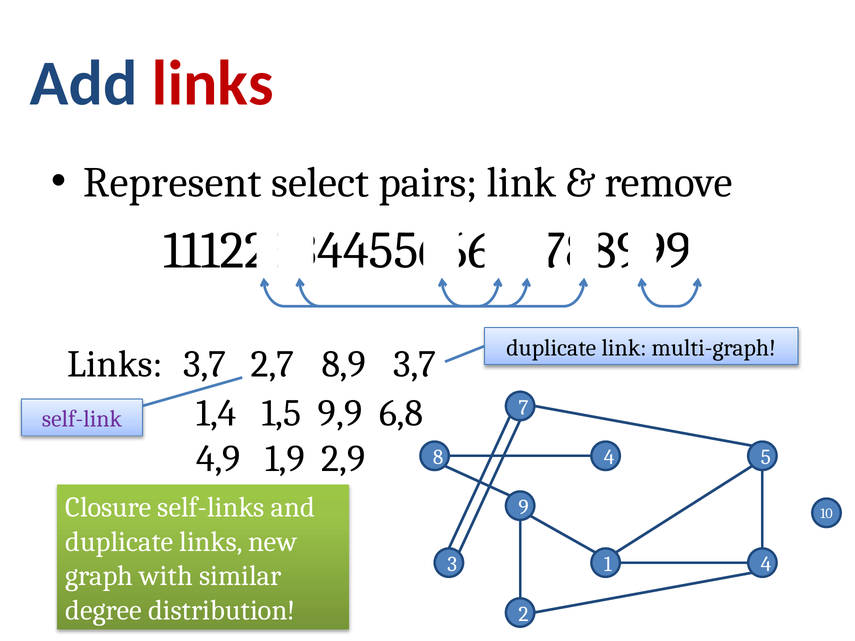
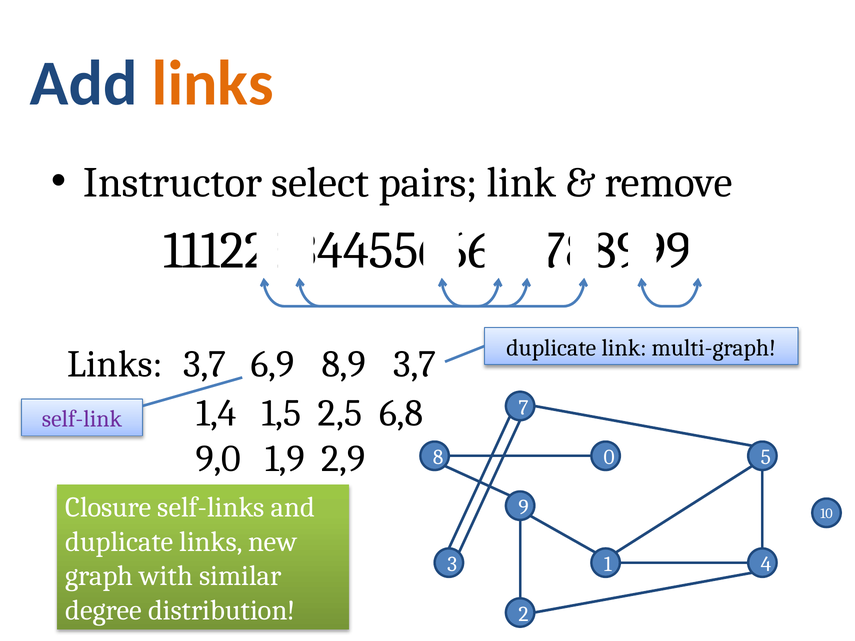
links at (213, 84) colour: red -> orange
Represent: Represent -> Instructor
2,7: 2,7 -> 6,9
9,9: 9,9 -> 2,5
4,9: 4,9 -> 9,0
8 4: 4 -> 0
